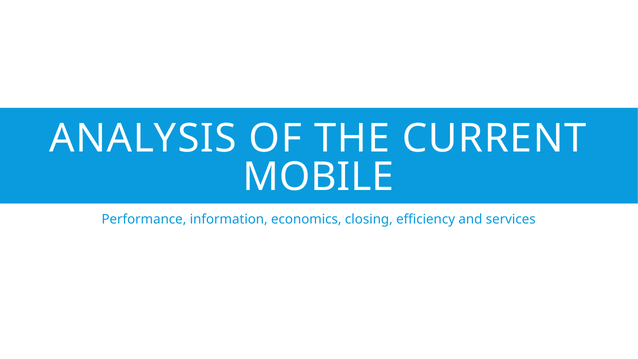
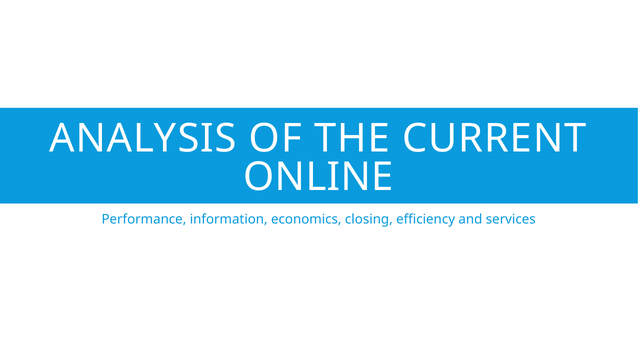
MOBILE: MOBILE -> ONLINE
